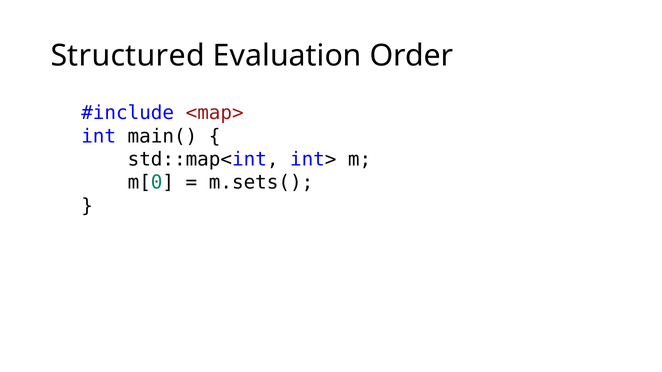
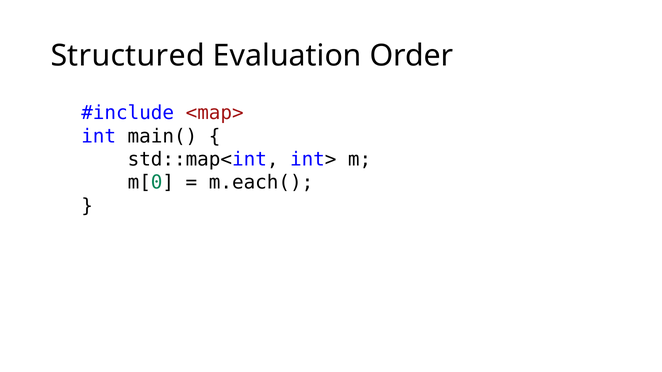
m.sets(: m.sets( -> m.each(
